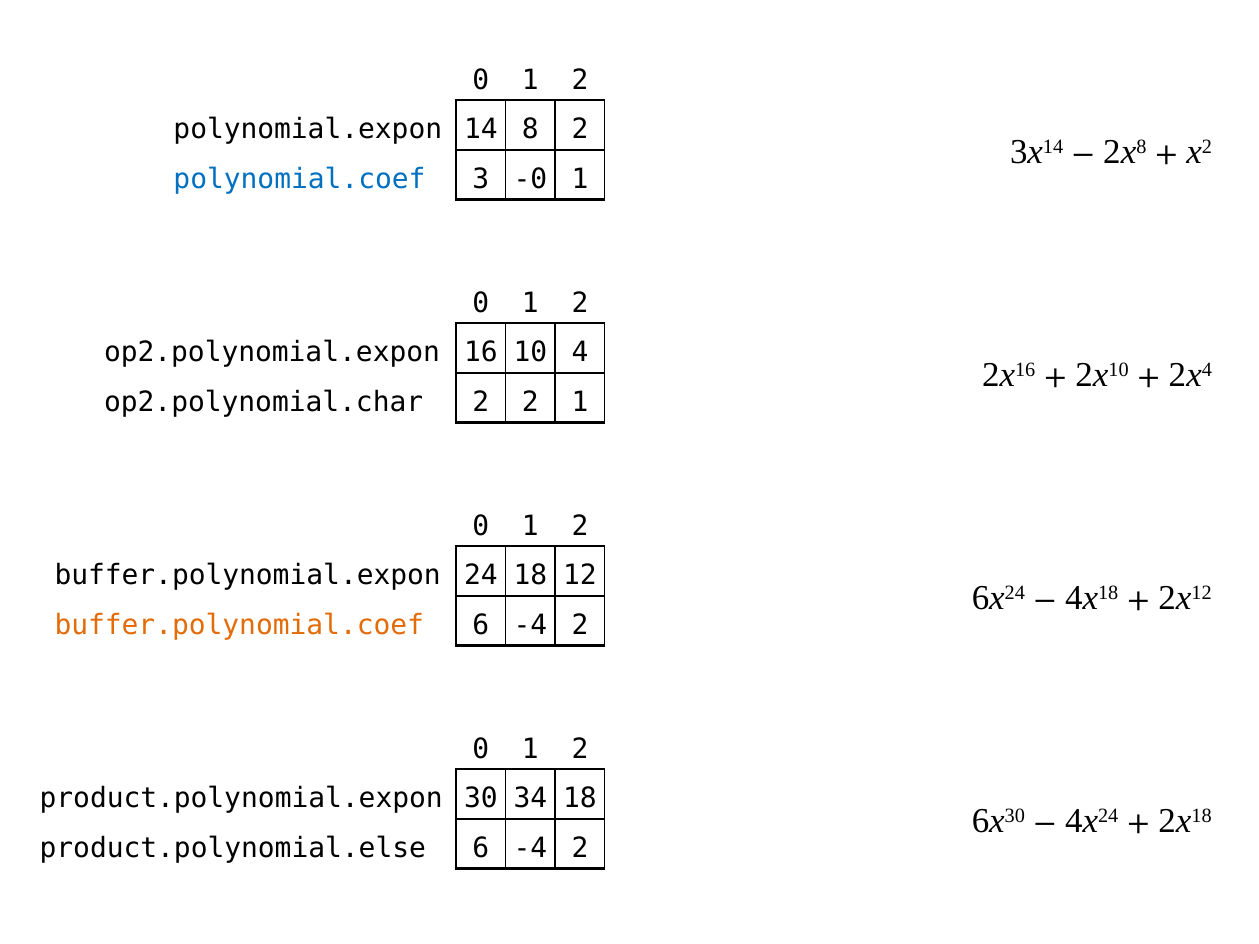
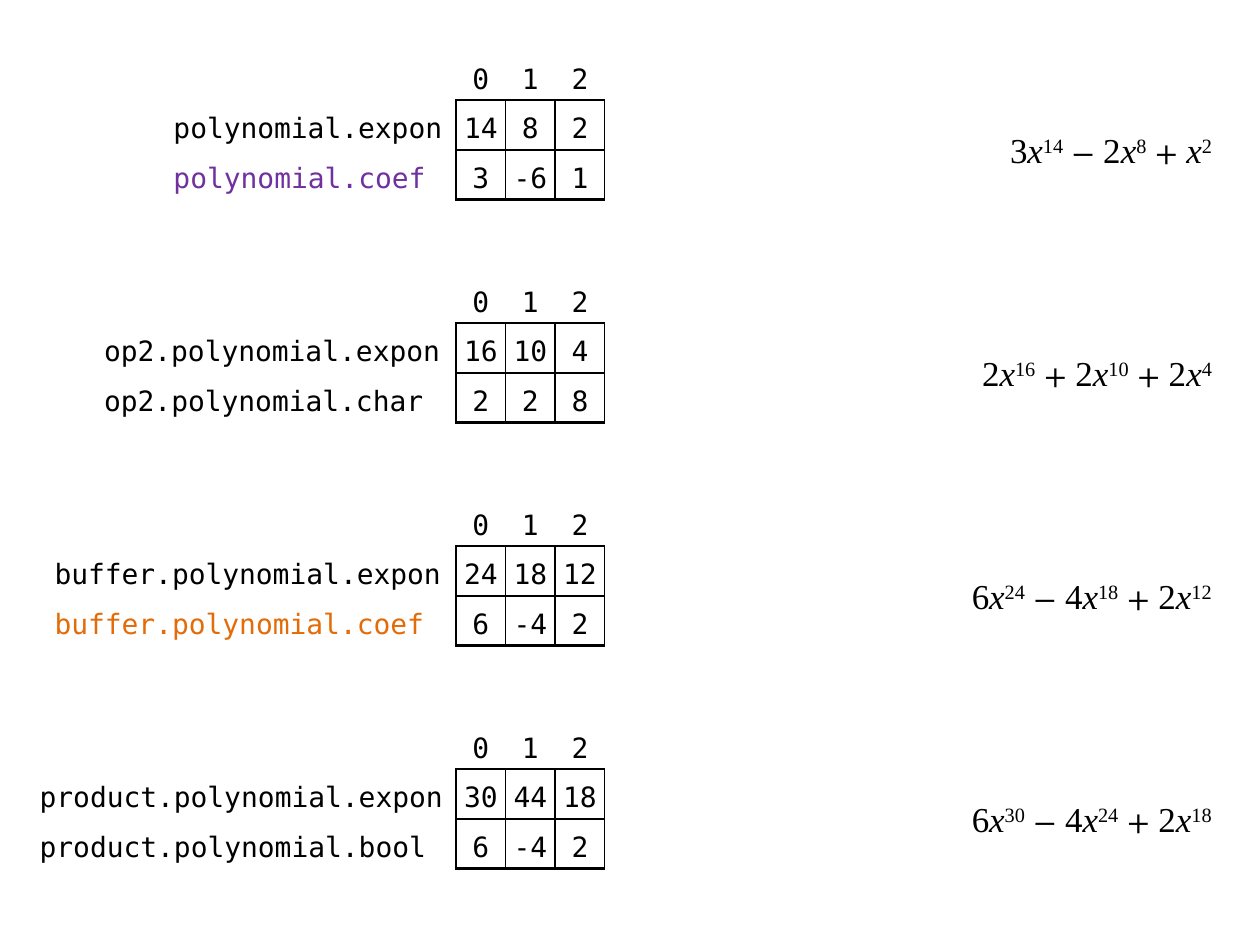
polynomial.coef colour: blue -> purple
-0: -0 -> -6
2 1: 1 -> 8
34: 34 -> 44
product.polynomial.else: product.polynomial.else -> product.polynomial.bool
